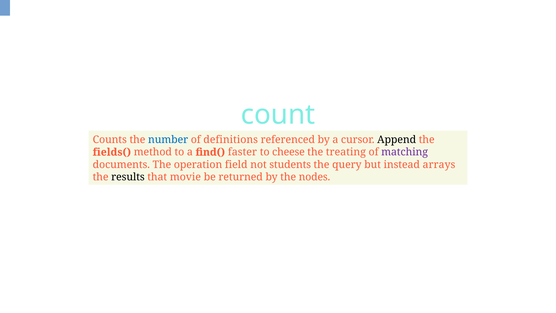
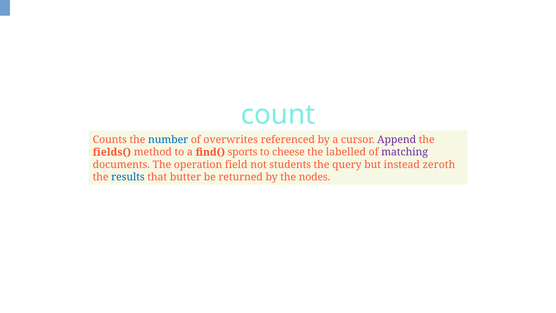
definitions: definitions -> overwrites
Append colour: black -> purple
faster: faster -> sports
treating: treating -> labelled
arrays: arrays -> zeroth
results colour: black -> blue
movie: movie -> butter
